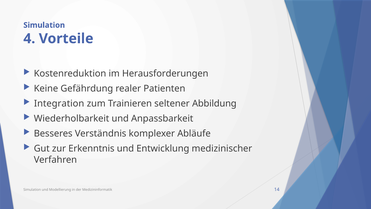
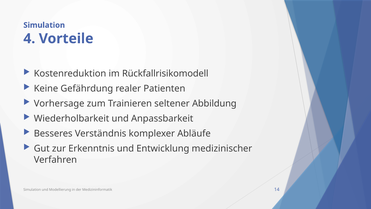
Herausforderungen: Herausforderungen -> Rückfallrisikomodell
Integration: Integration -> Vorhersage
